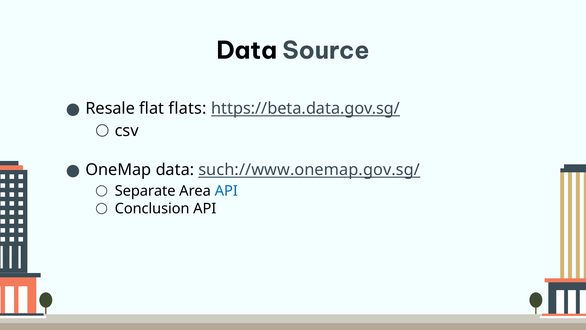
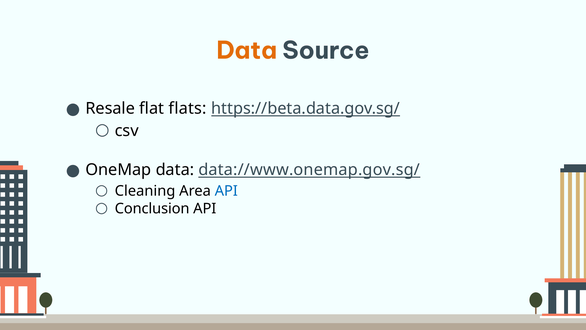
Data at (247, 51) colour: black -> orange
such://www.onemap.gov.sg/: such://www.onemap.gov.sg/ -> data://www.onemap.gov.sg/
Separate: Separate -> Cleaning
